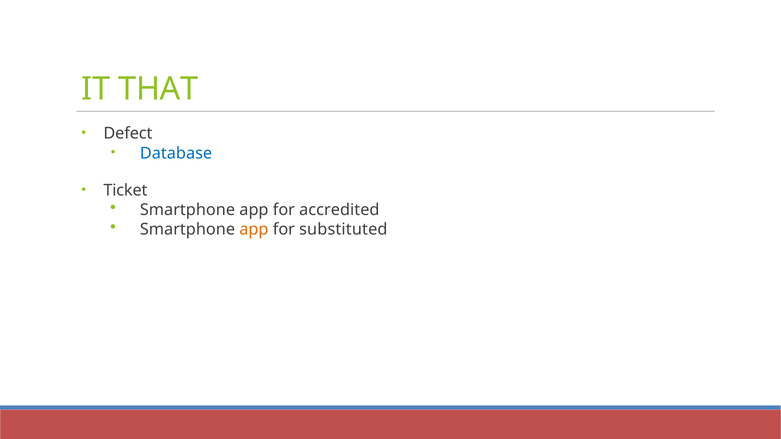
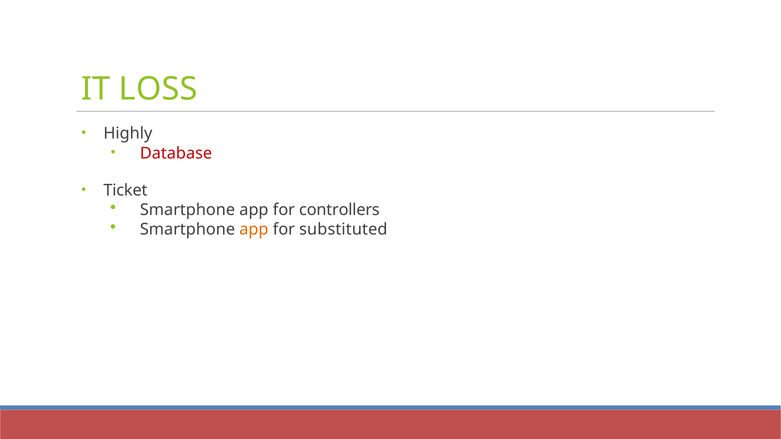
THAT: THAT -> LOSS
Defect: Defect -> Highly
Database colour: blue -> red
accredited: accredited -> controllers
